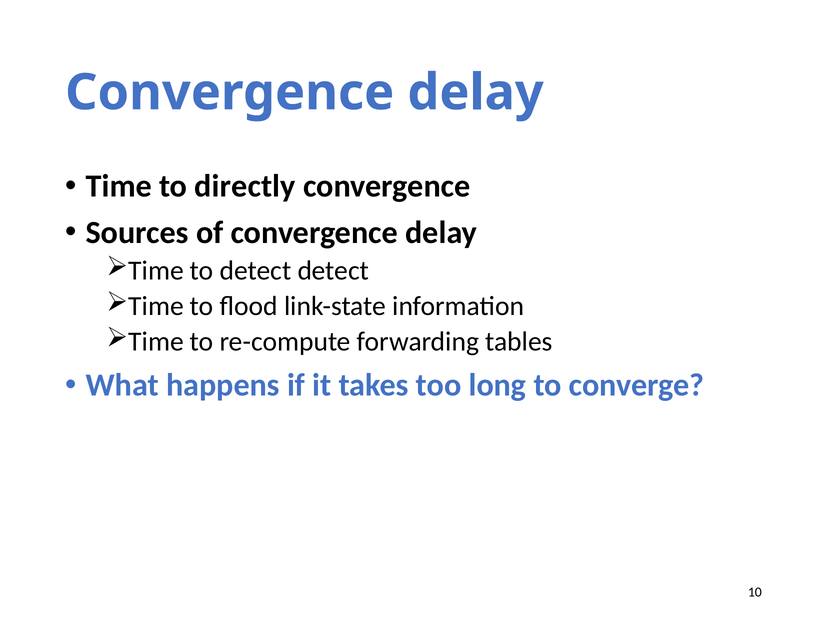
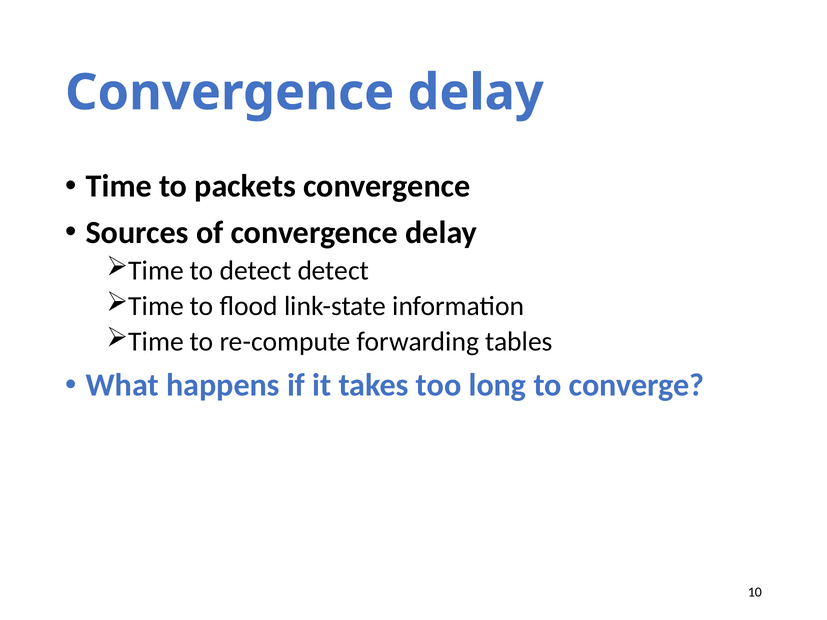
directly: directly -> packets
